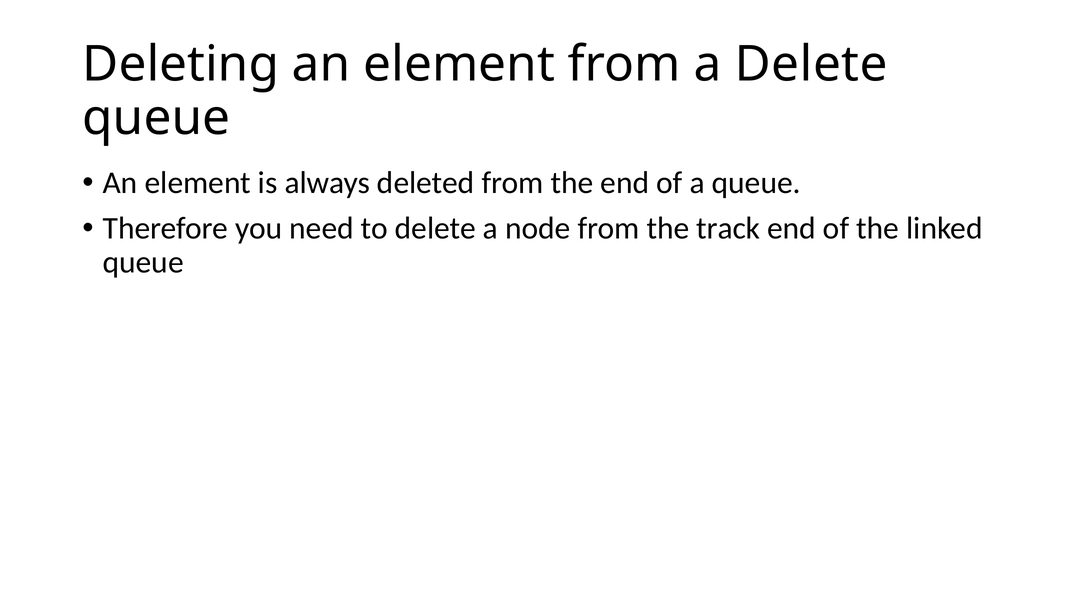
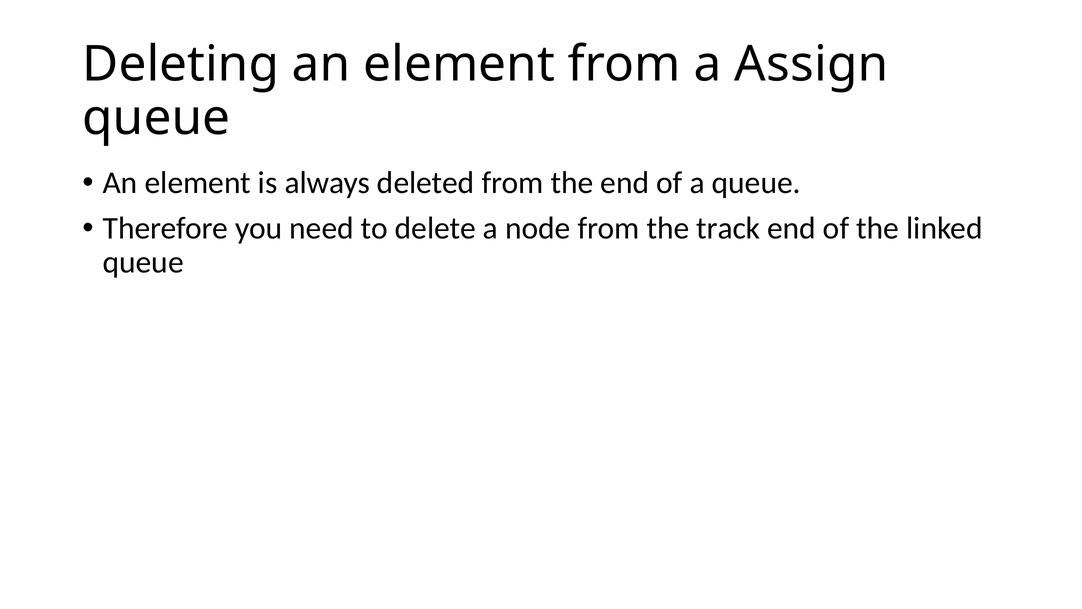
a Delete: Delete -> Assign
